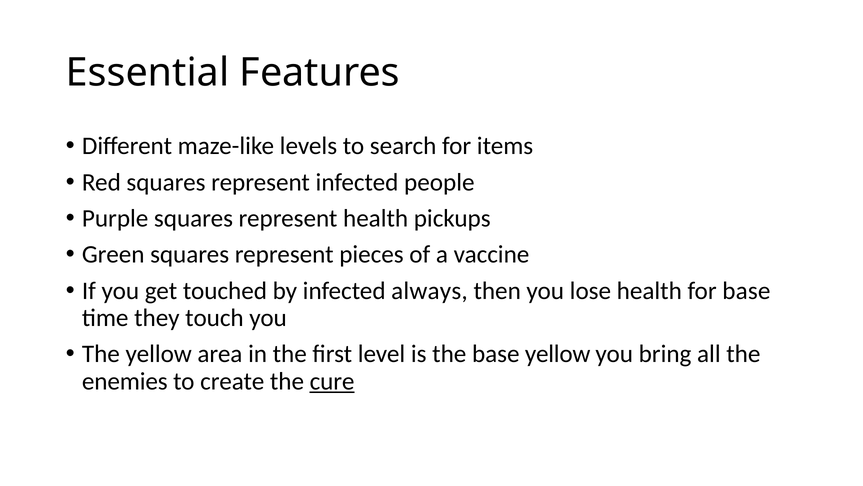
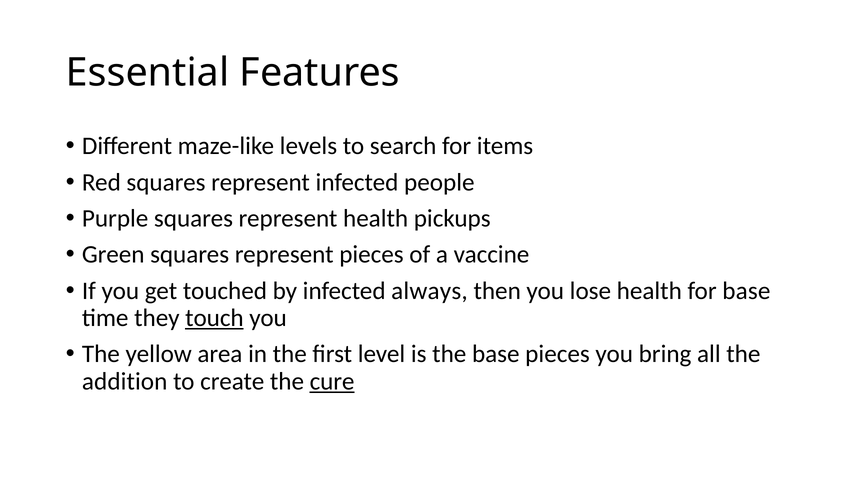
touch underline: none -> present
base yellow: yellow -> pieces
enemies: enemies -> addition
